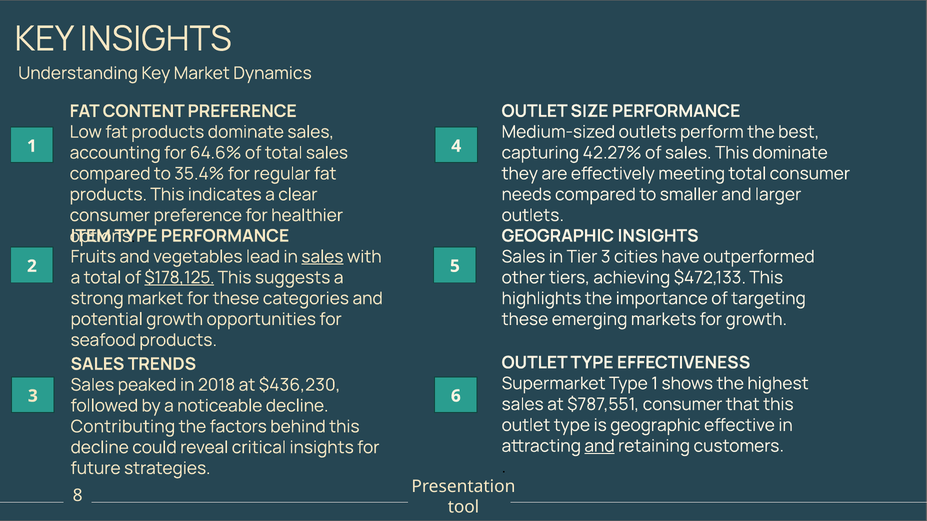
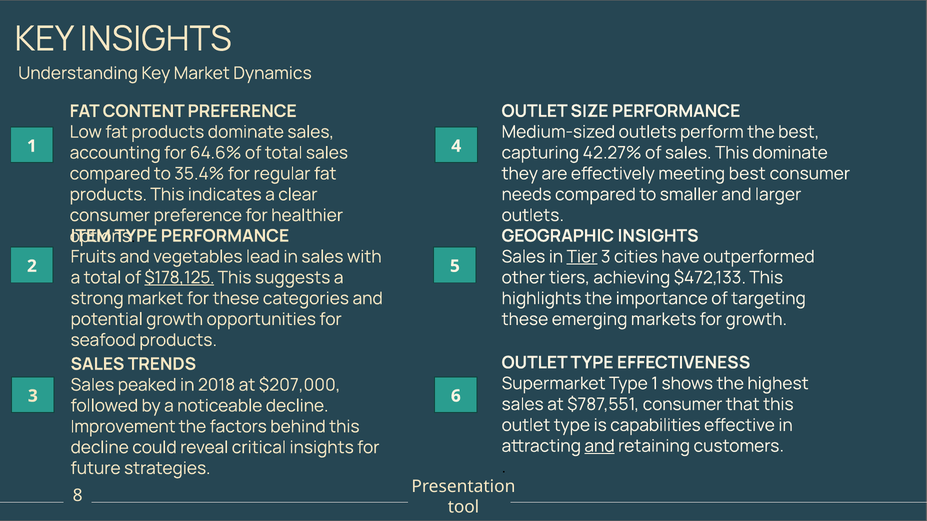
meeting total: total -> best
sales at (322, 257) underline: present -> none
Tier underline: none -> present
$436,230: $436,230 -> $207,000
is geographic: geographic -> capabilities
Contributing: Contributing -> Improvement
